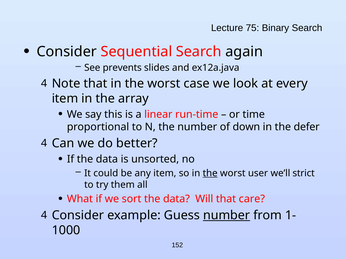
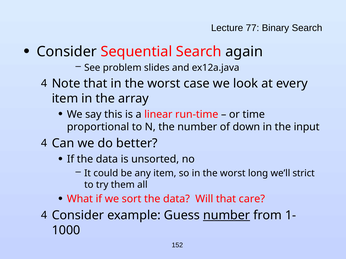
75: 75 -> 77
prevents: prevents -> problem
defer: defer -> input
the at (210, 173) underline: present -> none
user: user -> long
